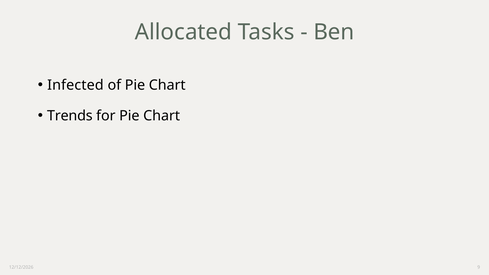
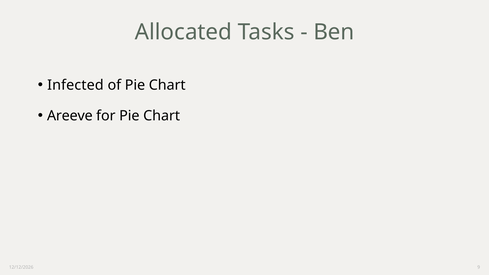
Trends: Trends -> Areeve
